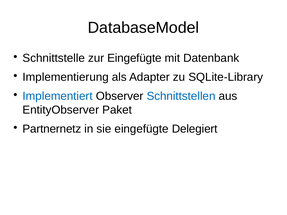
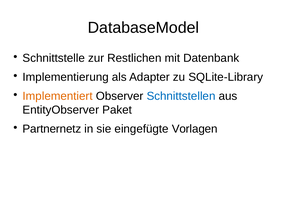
zur Eingefügte: Eingefügte -> Restlichen
Implementiert colour: blue -> orange
Delegiert: Delegiert -> Vorlagen
